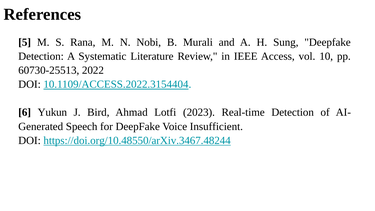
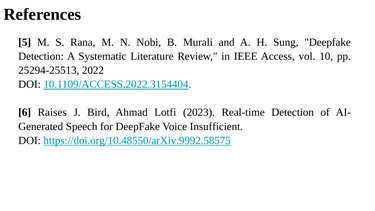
60730-25513: 60730-25513 -> 25294-25513
Yukun: Yukun -> Raises
https://doi.org/10.48550/arXiv.3467.48244: https://doi.org/10.48550/arXiv.3467.48244 -> https://doi.org/10.48550/arXiv.9992.58575
